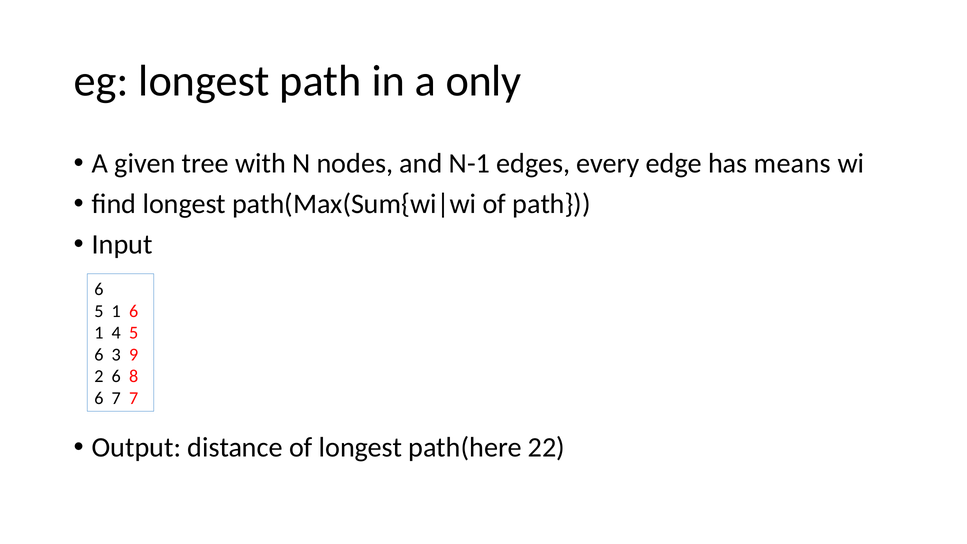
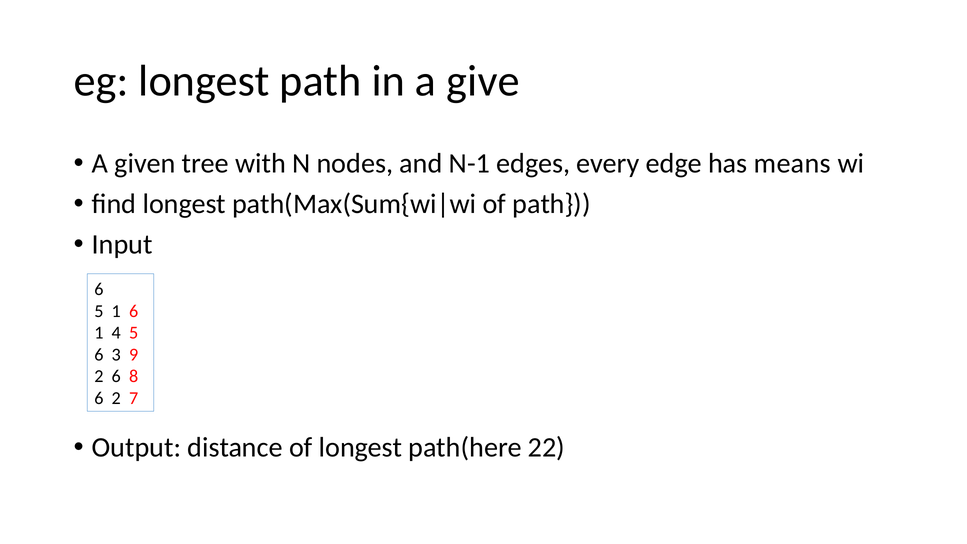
only: only -> give
6 7: 7 -> 2
